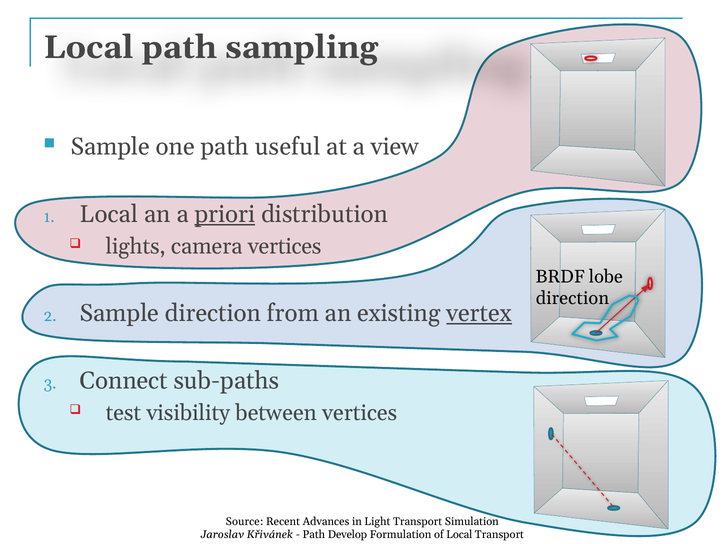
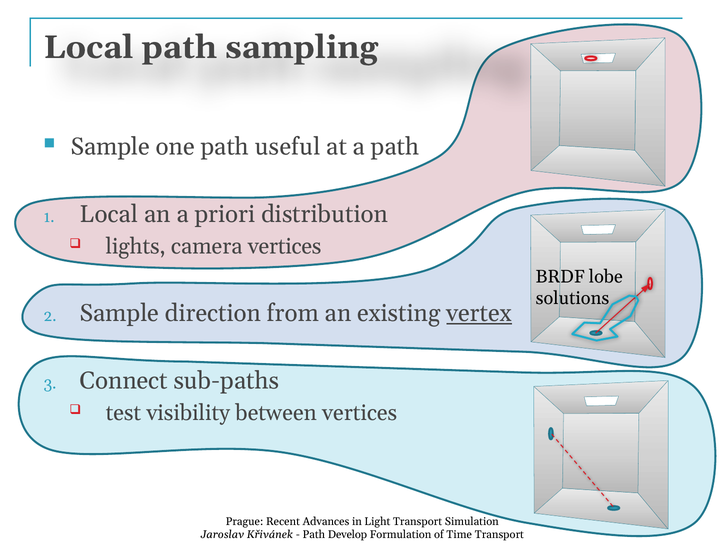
a view: view -> path
priori underline: present -> none
direction at (572, 298): direction -> solutions
Source: Source -> Prague
of Local: Local -> Time
